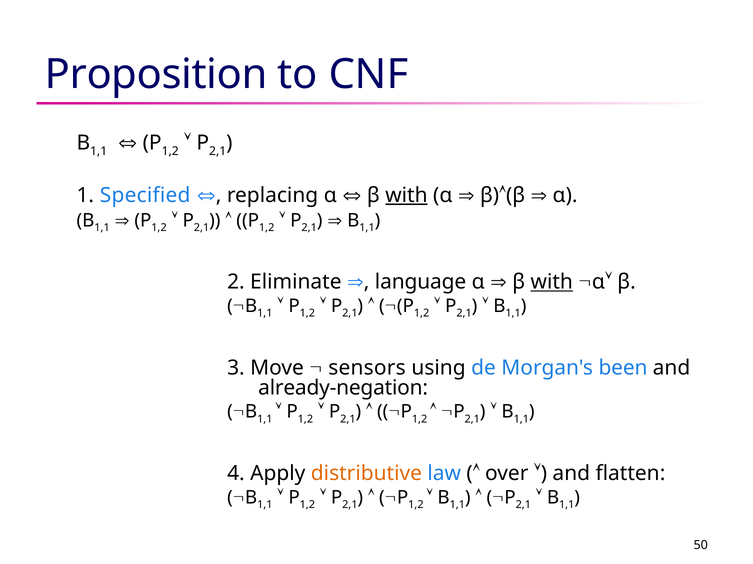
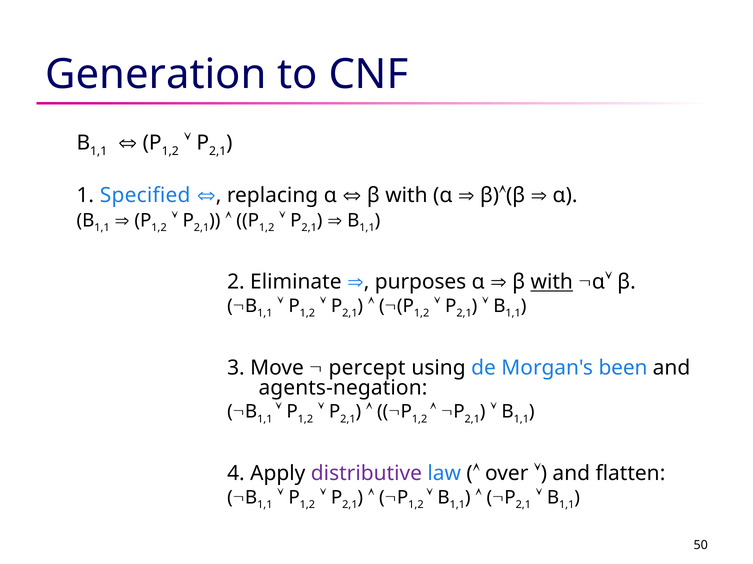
Proposition: Proposition -> Generation
with at (406, 195) underline: present -> none
language: language -> purposes
sensors: sensors -> percept
already-negation: already-negation -> agents-negation
distributive colour: orange -> purple
